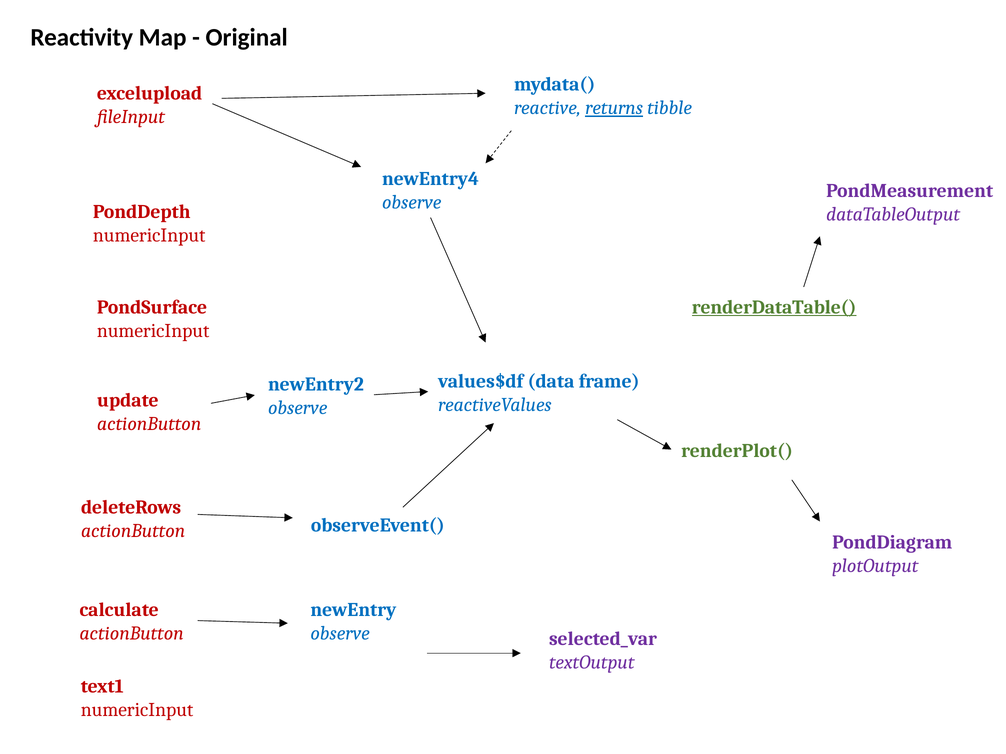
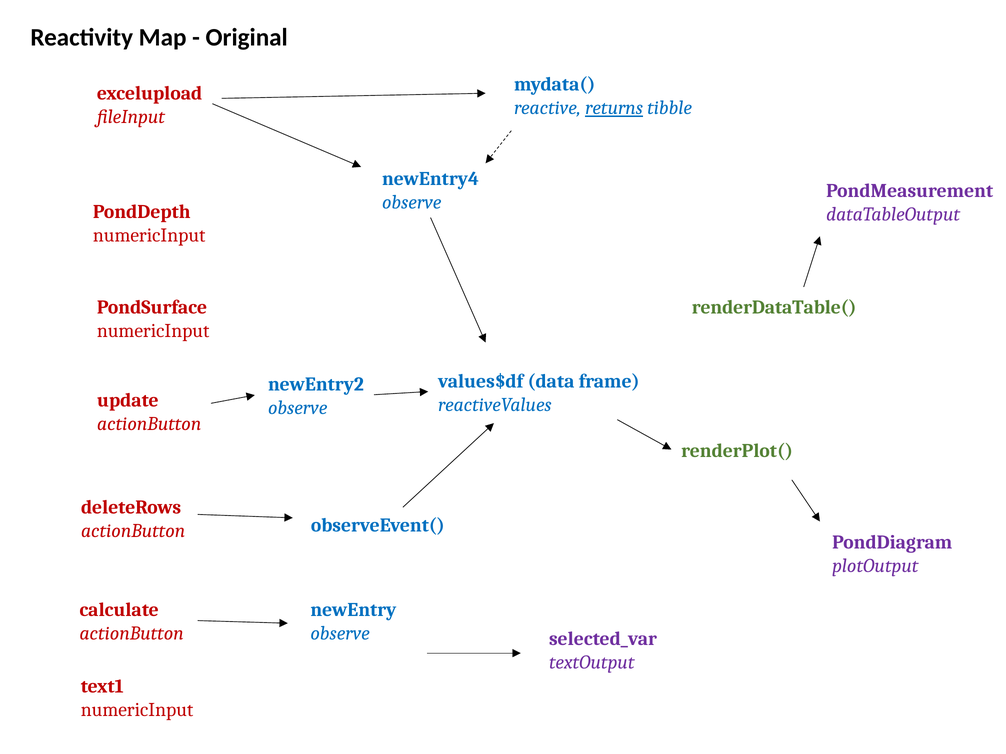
renderDataTable( underline: present -> none
